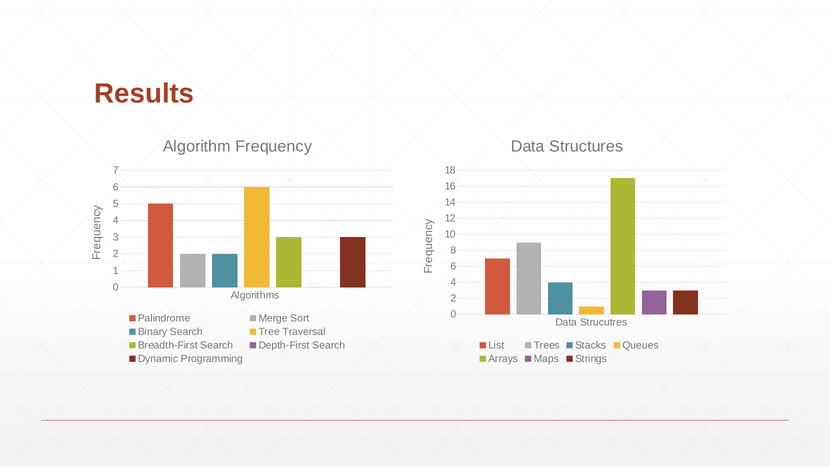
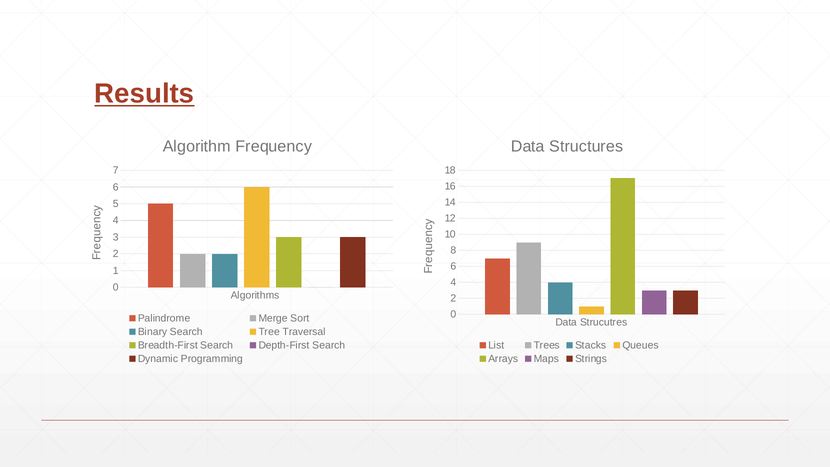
Results underline: none -> present
